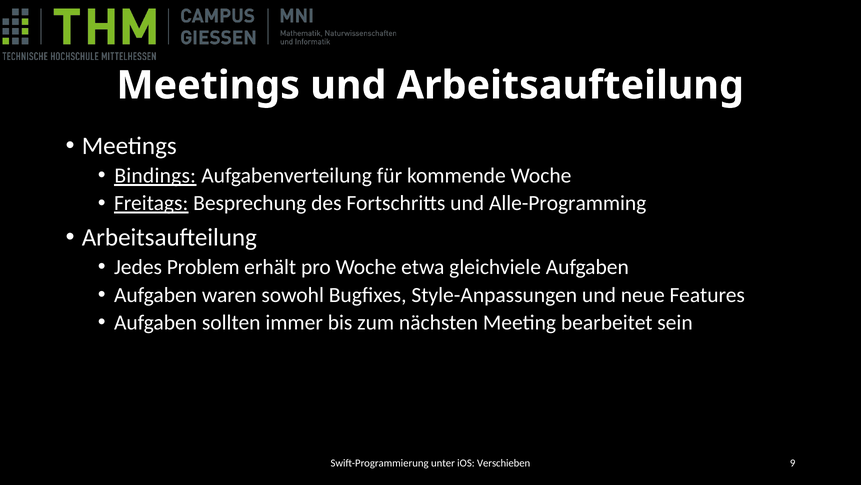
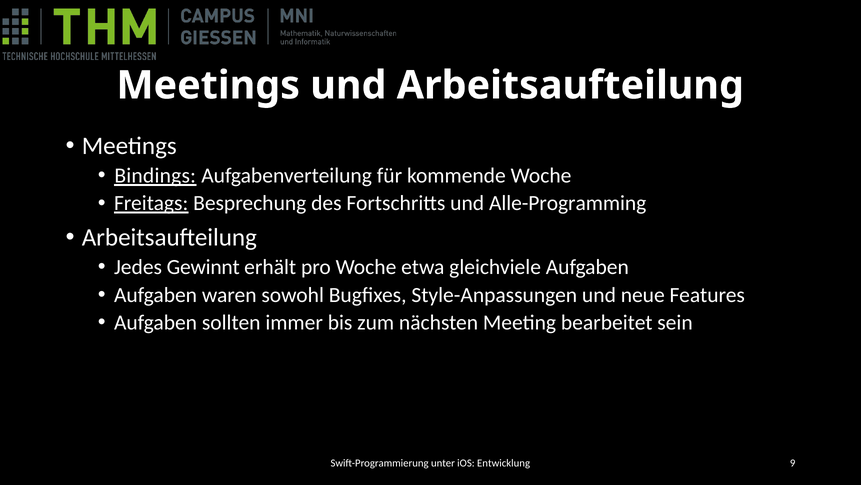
Problem: Problem -> Gewinnt
Verschieben: Verschieben -> Entwicklung
